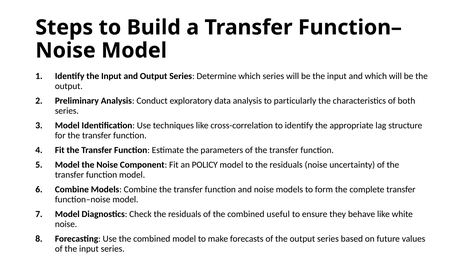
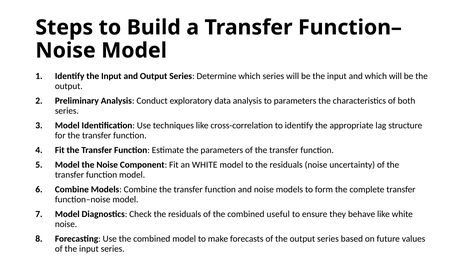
to particularly: particularly -> parameters
an POLICY: POLICY -> WHITE
